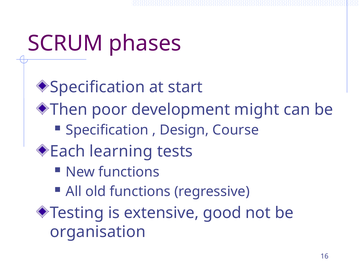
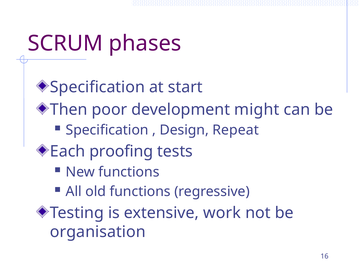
Course: Course -> Repeat
learning: learning -> proofing
good: good -> work
